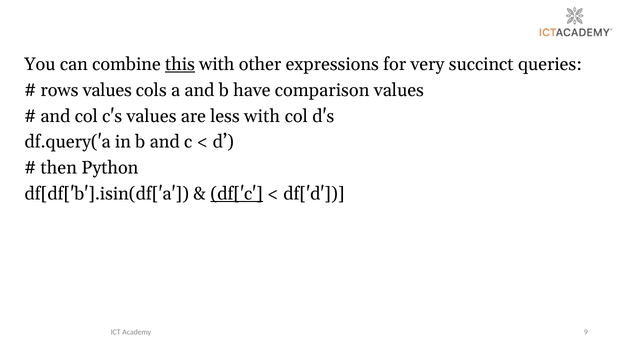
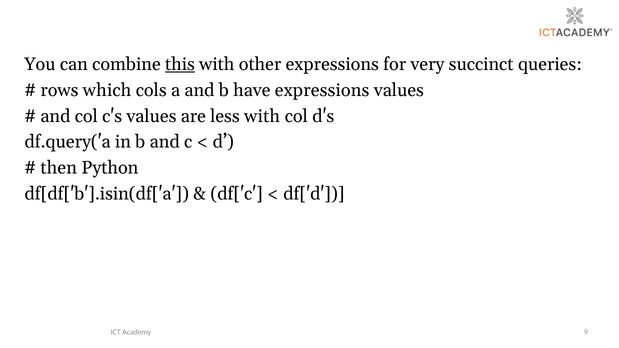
rows values: values -> which
have comparison: comparison -> expressions
df['c underline: present -> none
